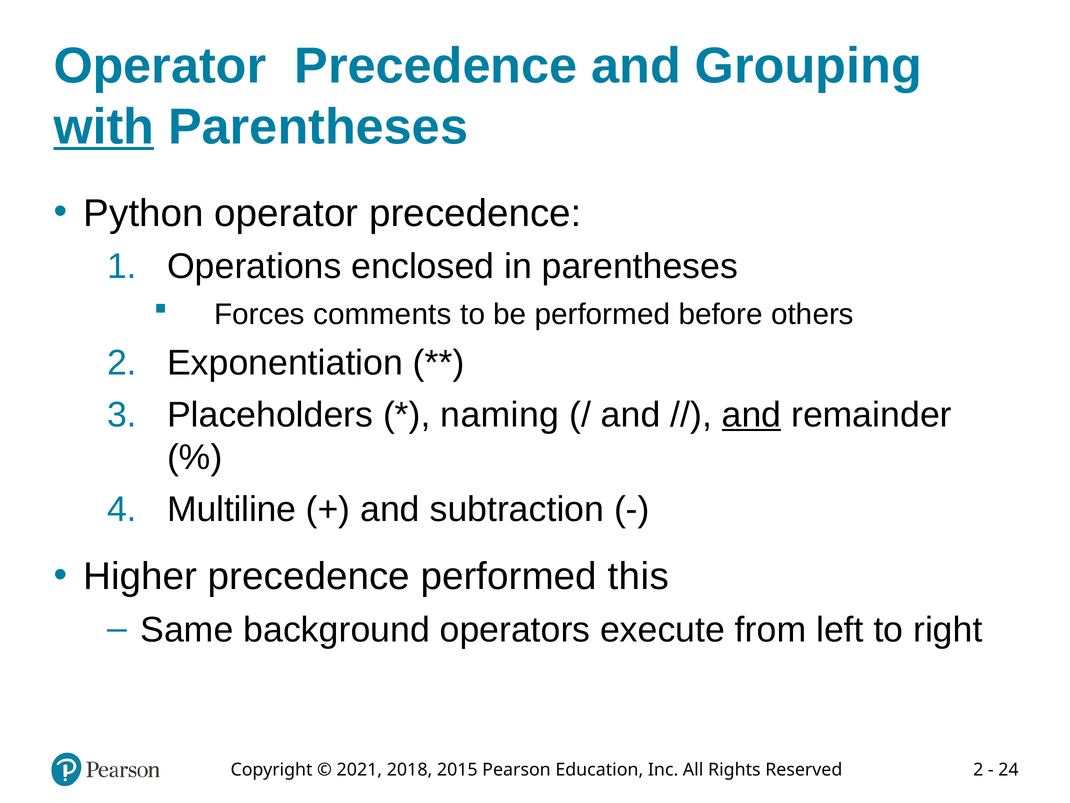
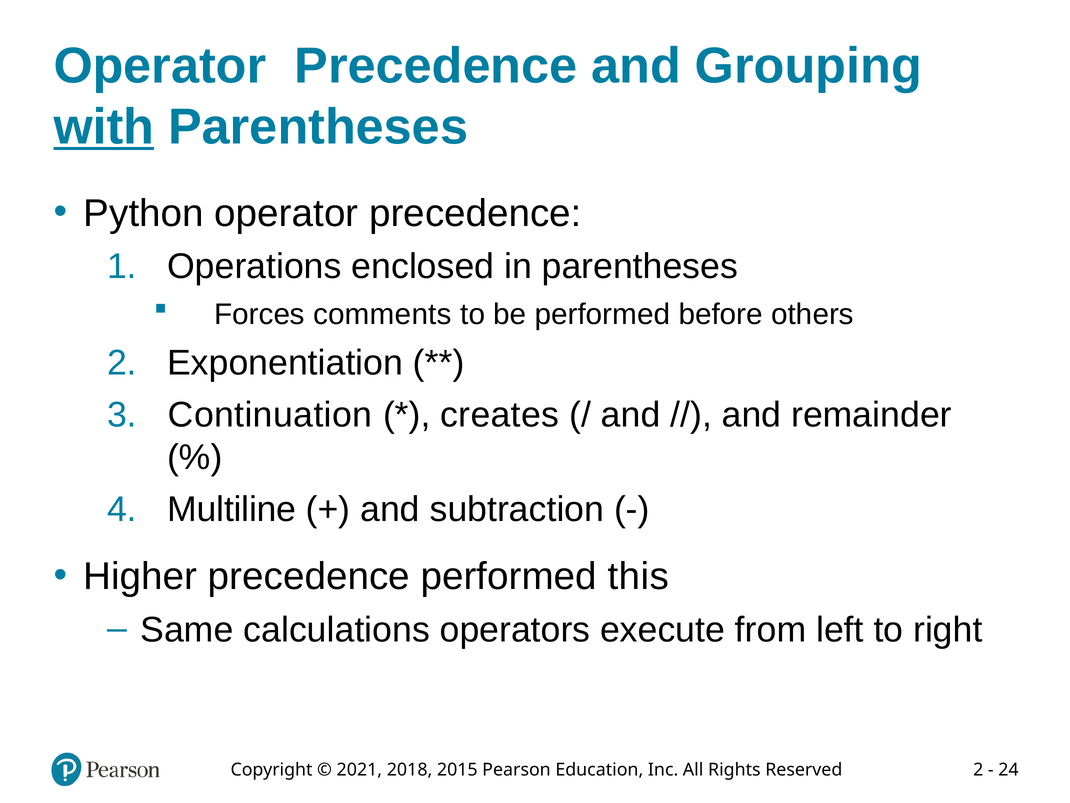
Placeholders: Placeholders -> Continuation
naming: naming -> creates
and at (752, 414) underline: present -> none
background: background -> calculations
